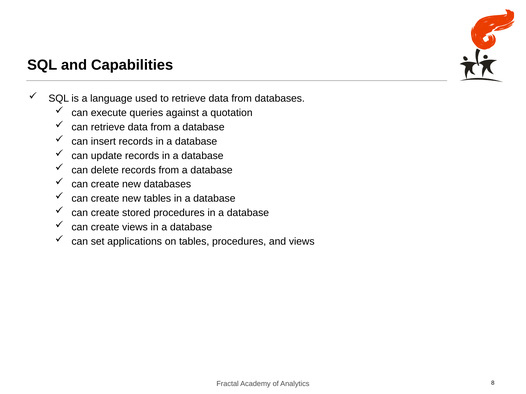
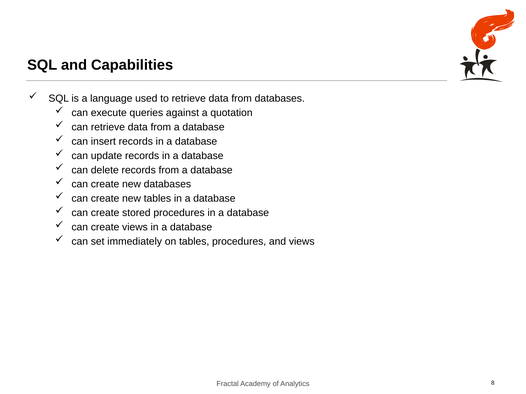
applications: applications -> immediately
